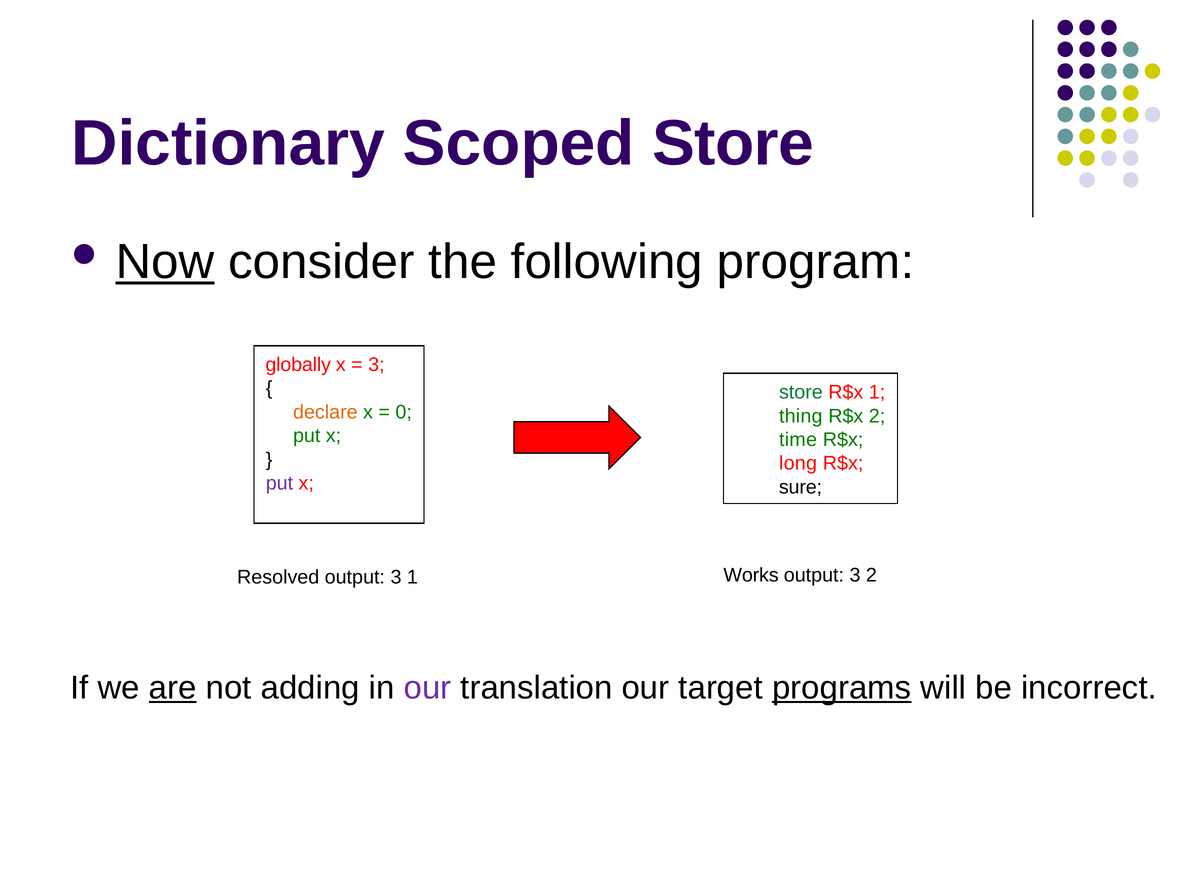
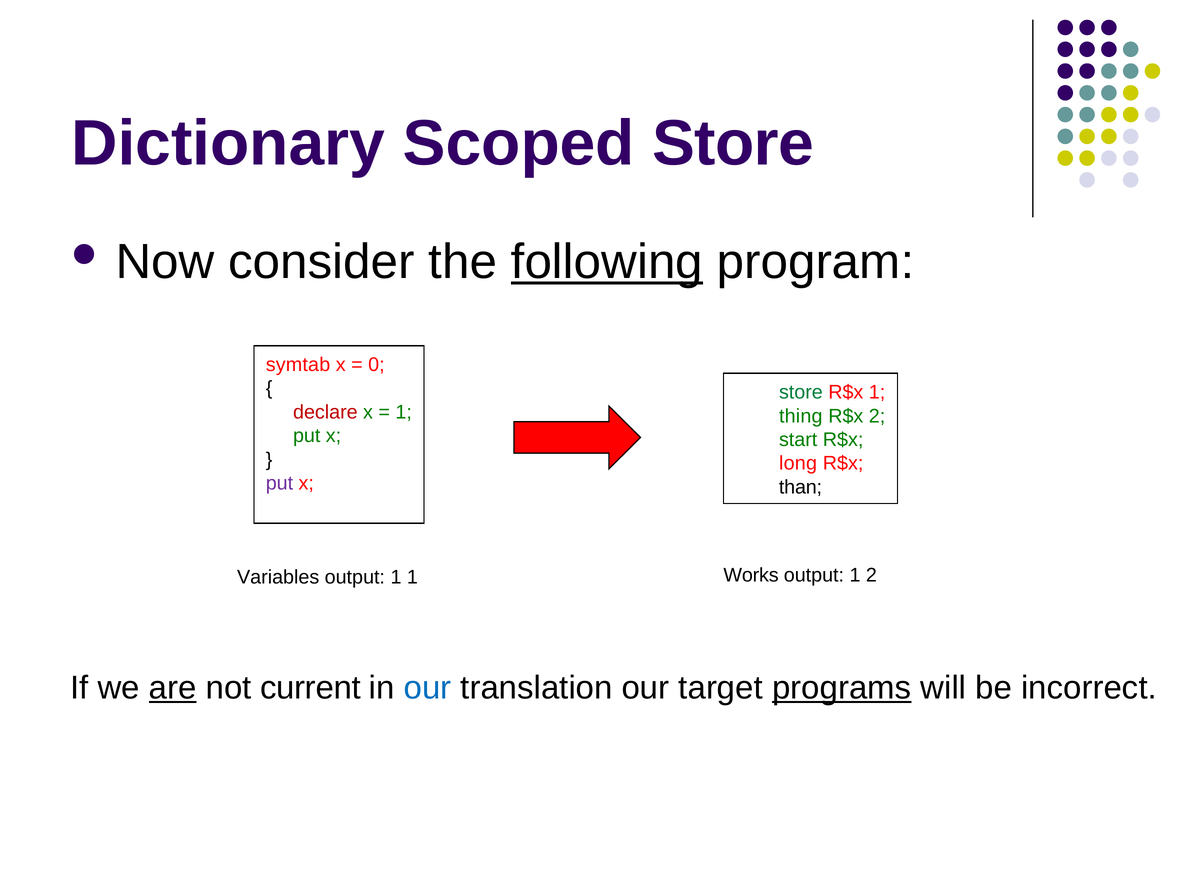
Now underline: present -> none
following underline: none -> present
globally: globally -> symtab
3 at (376, 365): 3 -> 0
declare colour: orange -> red
0 at (404, 412): 0 -> 1
time: time -> start
sure: sure -> than
Resolved: Resolved -> Variables
3 at (396, 577): 3 -> 1
3 at (855, 575): 3 -> 1
adding: adding -> current
our at (428, 688) colour: purple -> blue
